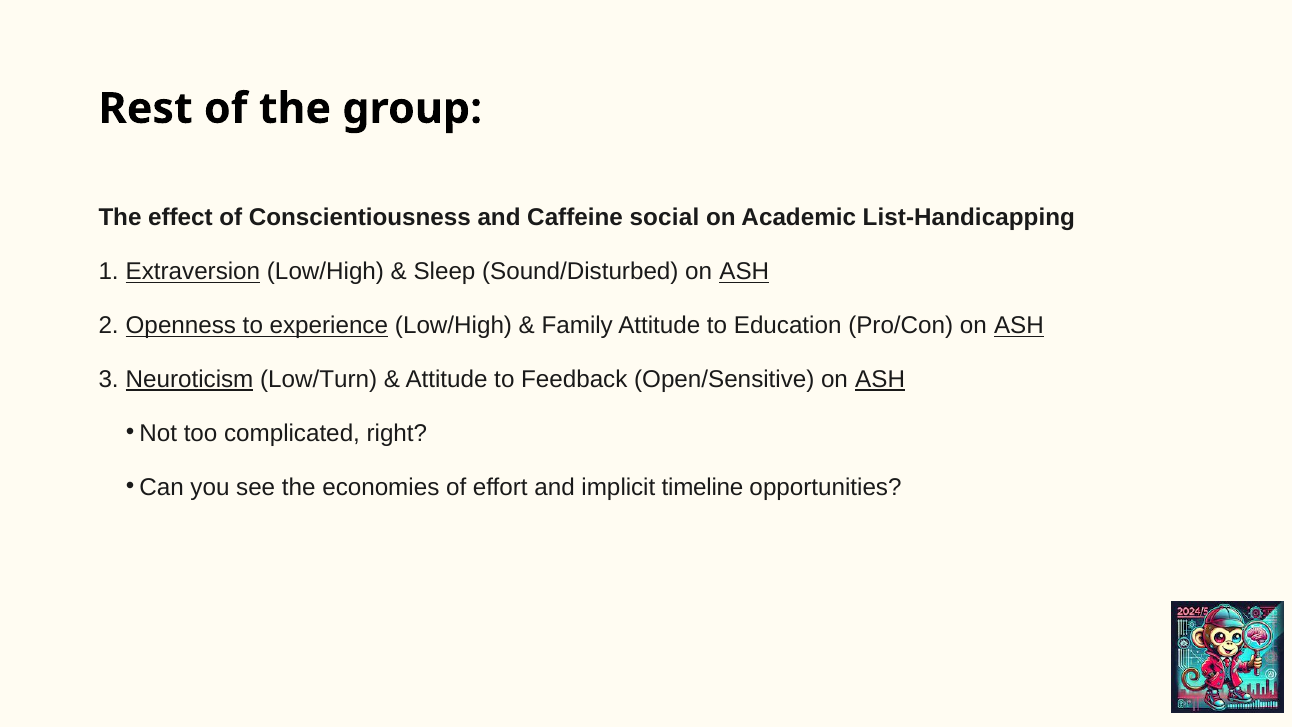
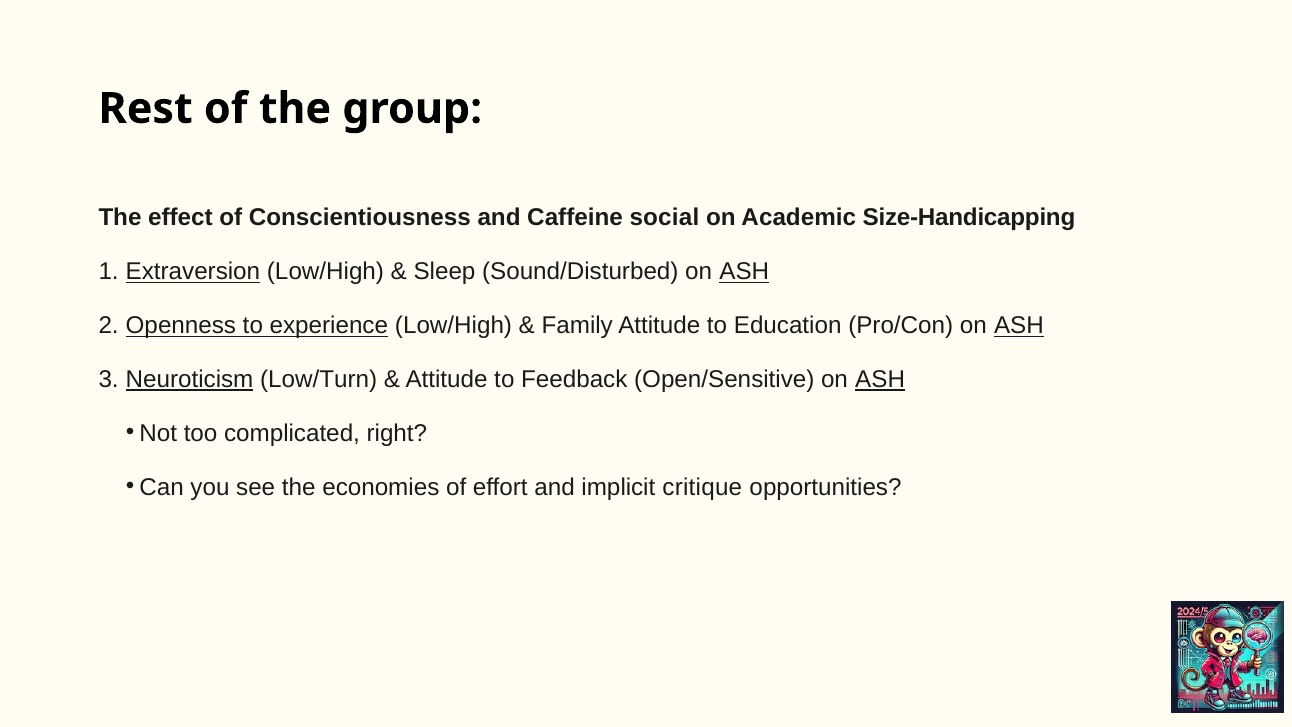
List-Handicapping: List-Handicapping -> Size-Handicapping
timeline: timeline -> critique
